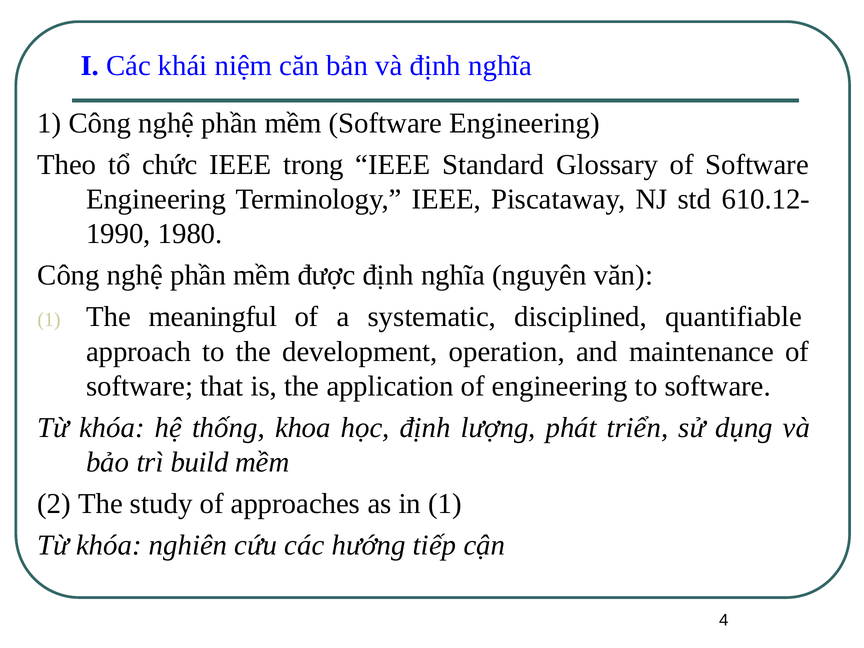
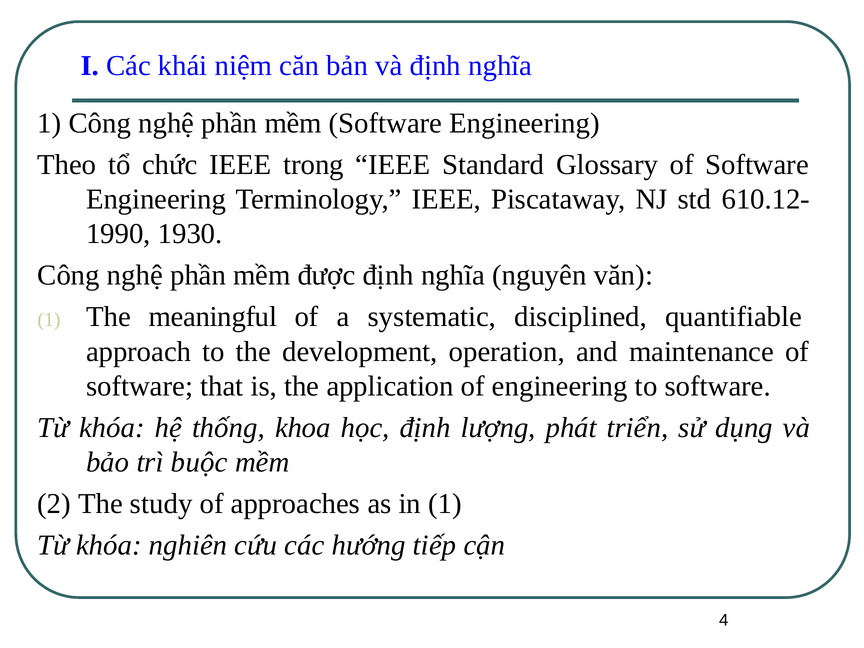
1980: 1980 -> 1930
build: build -> buộc
